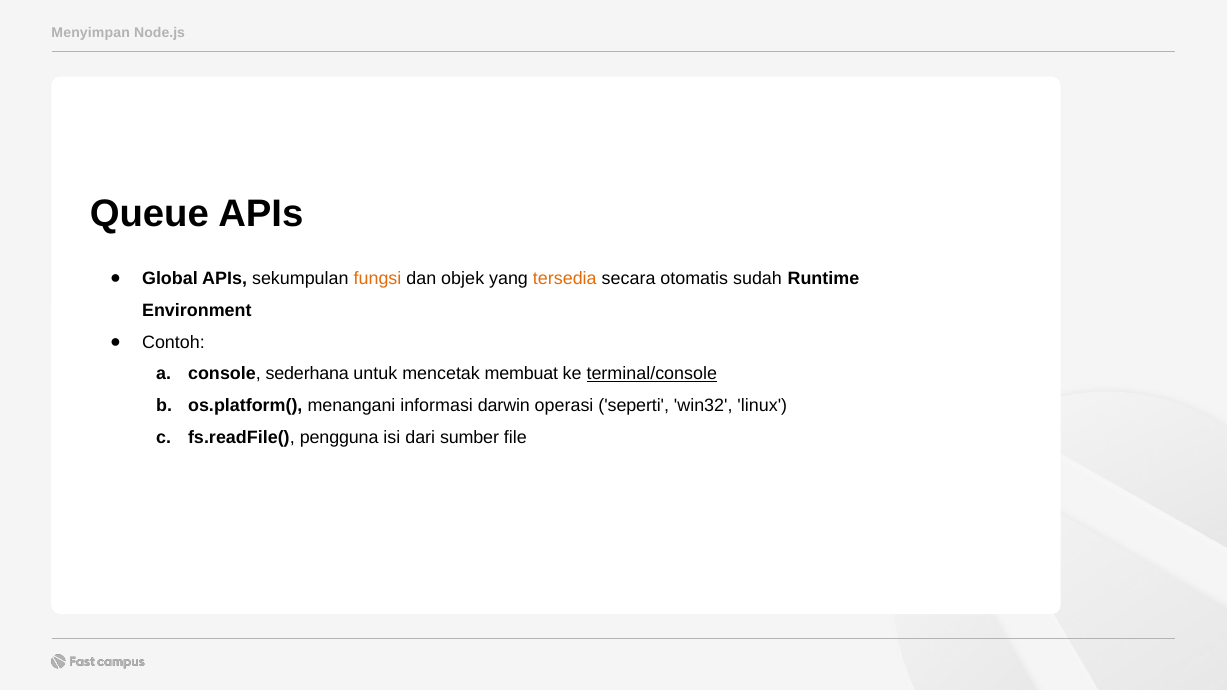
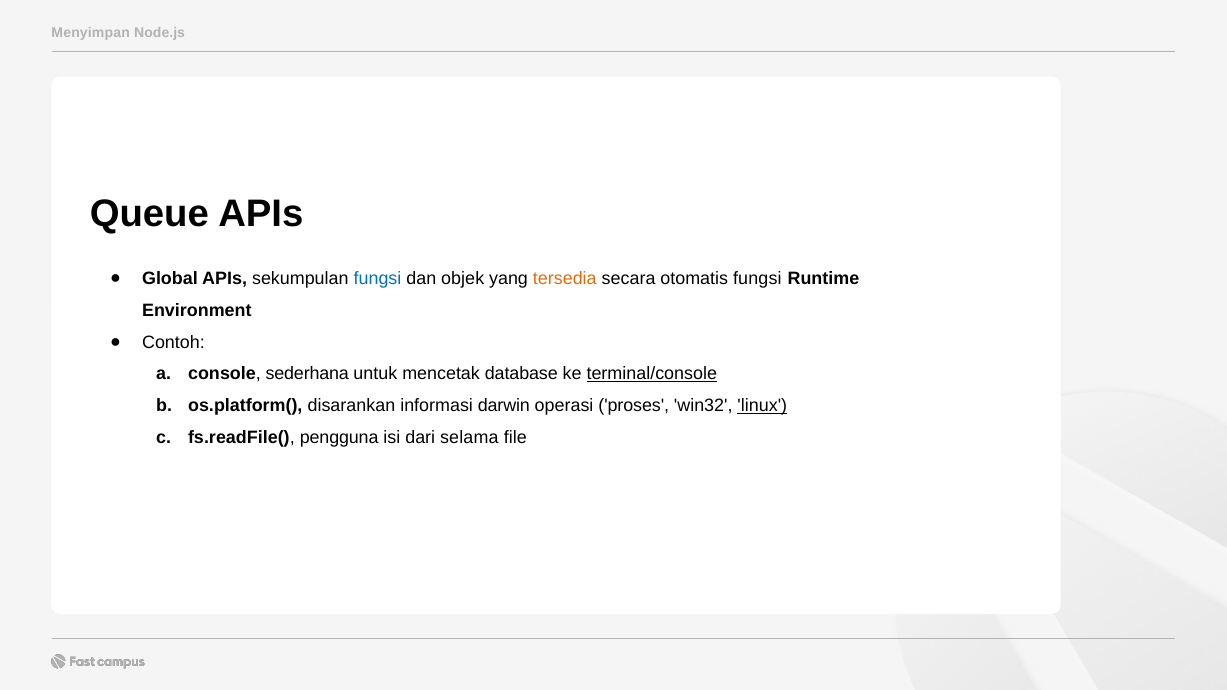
fungsi at (378, 279) colour: orange -> blue
otomatis sudah: sudah -> fungsi
membuat: membuat -> database
menangani: menangani -> disarankan
seperti: seperti -> proses
linux underline: none -> present
sumber: sumber -> selama
